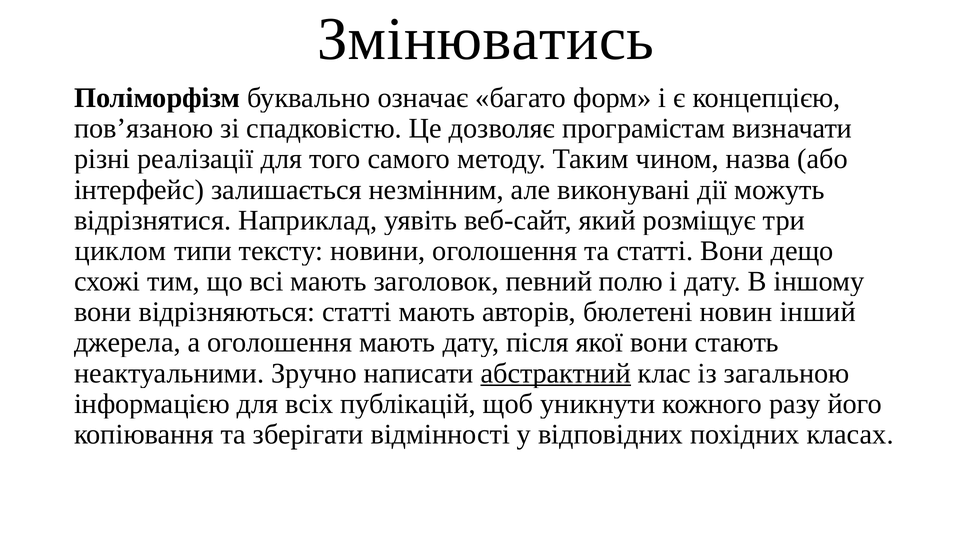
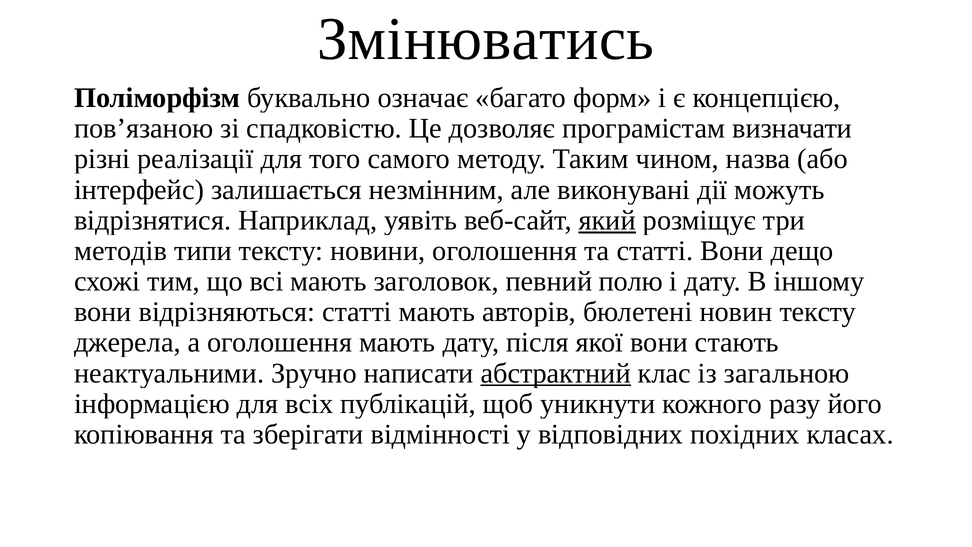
який underline: none -> present
циклом: циклом -> методів
новин інший: інший -> тексту
